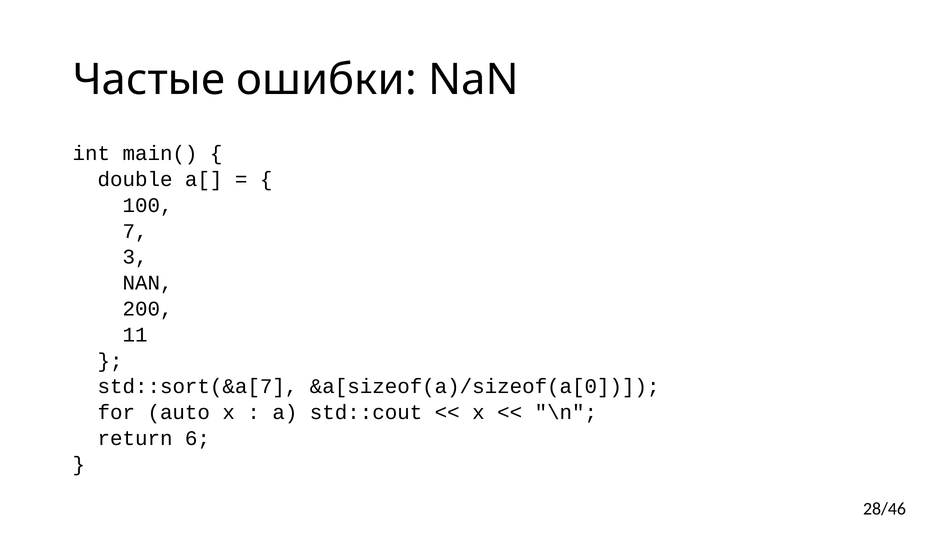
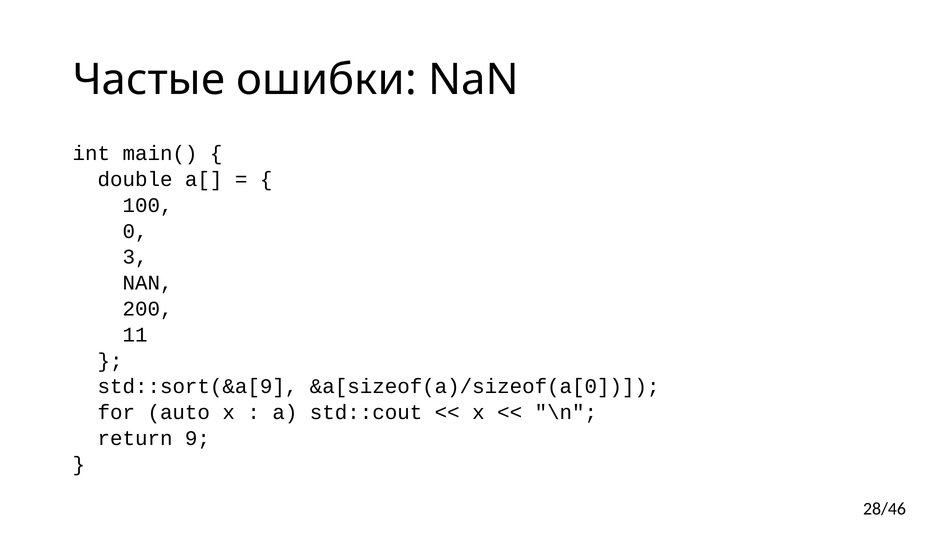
7: 7 -> 0
std::sort(&a[7: std::sort(&a[7 -> std::sort(&a[9
6: 6 -> 9
